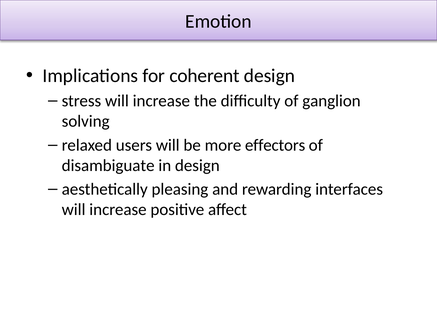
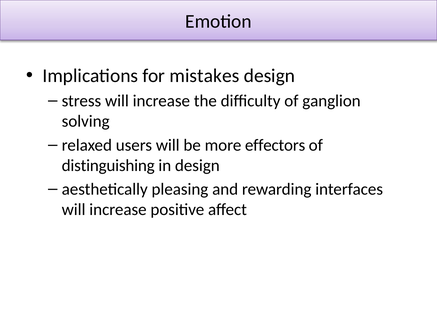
coherent: coherent -> mistakes
disambiguate: disambiguate -> distinguishing
